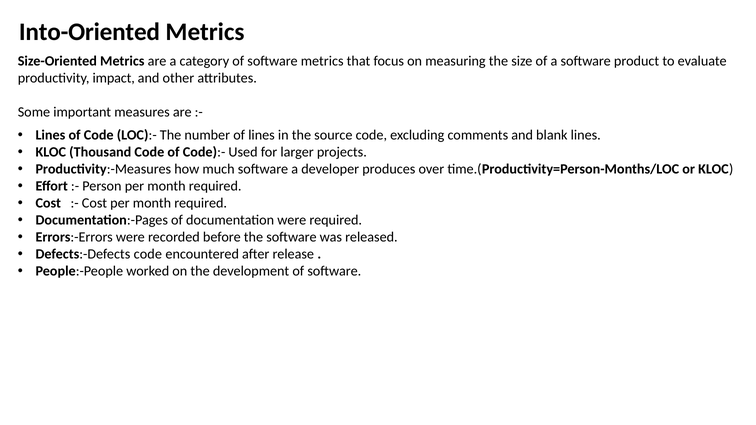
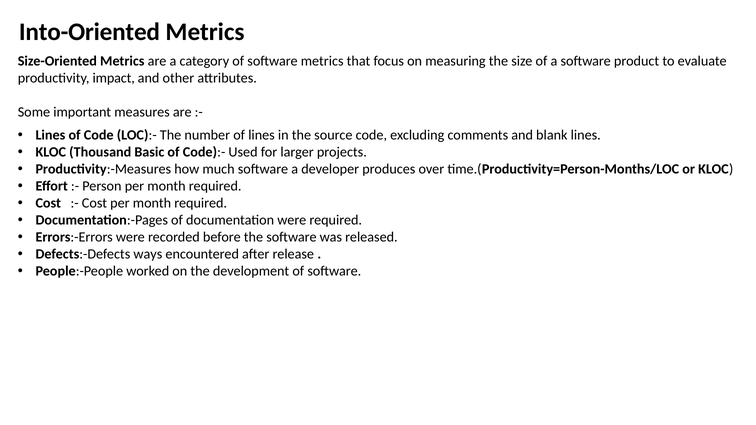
Thousand Code: Code -> Basic
Defects:-Defects code: code -> ways
